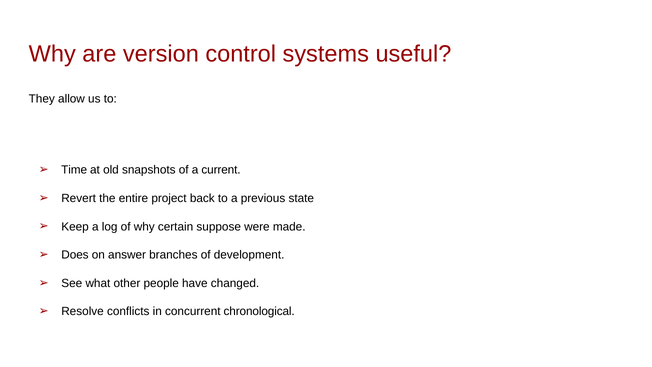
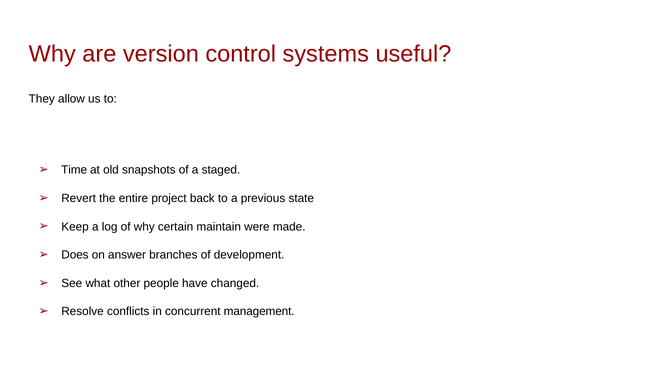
current: current -> staged
suppose: suppose -> maintain
chronological: chronological -> management
